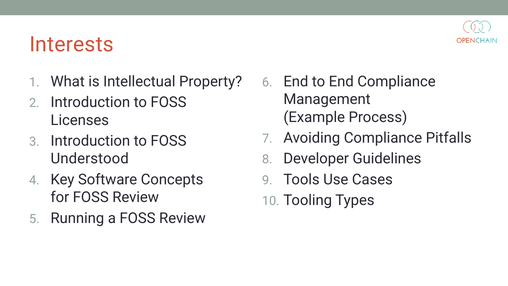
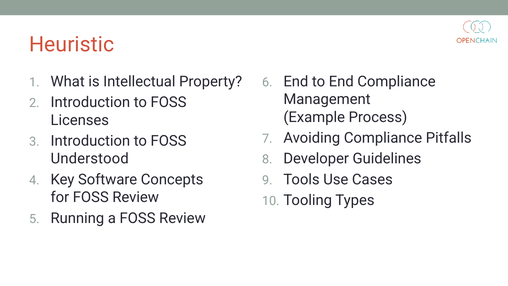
Interests: Interests -> Heuristic
